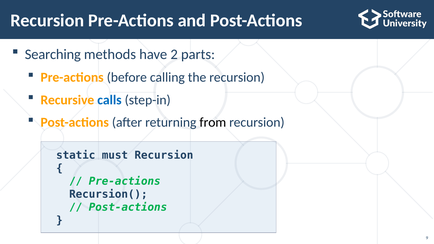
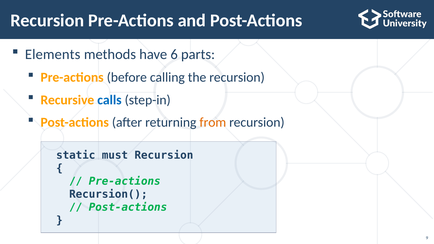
Searching: Searching -> Elements
2: 2 -> 6
from colour: black -> orange
